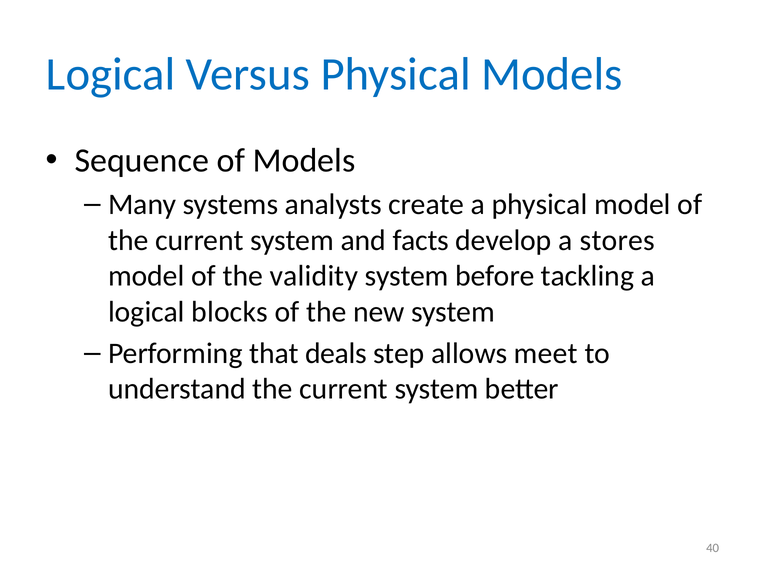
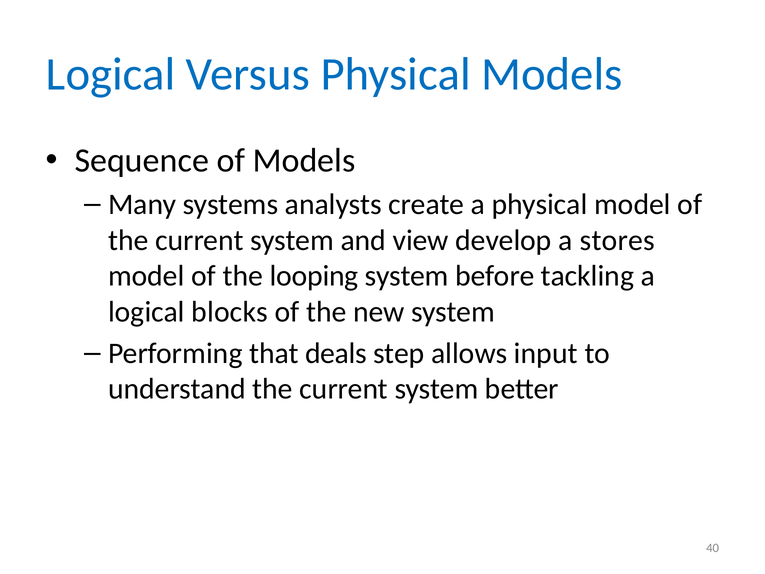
facts: facts -> view
validity: validity -> looping
meet: meet -> input
